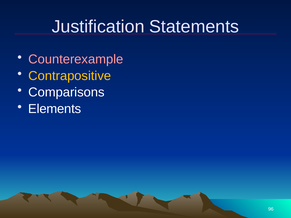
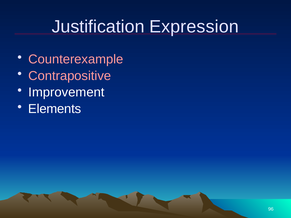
Statements: Statements -> Expression
Contrapositive colour: yellow -> pink
Comparisons: Comparisons -> Improvement
